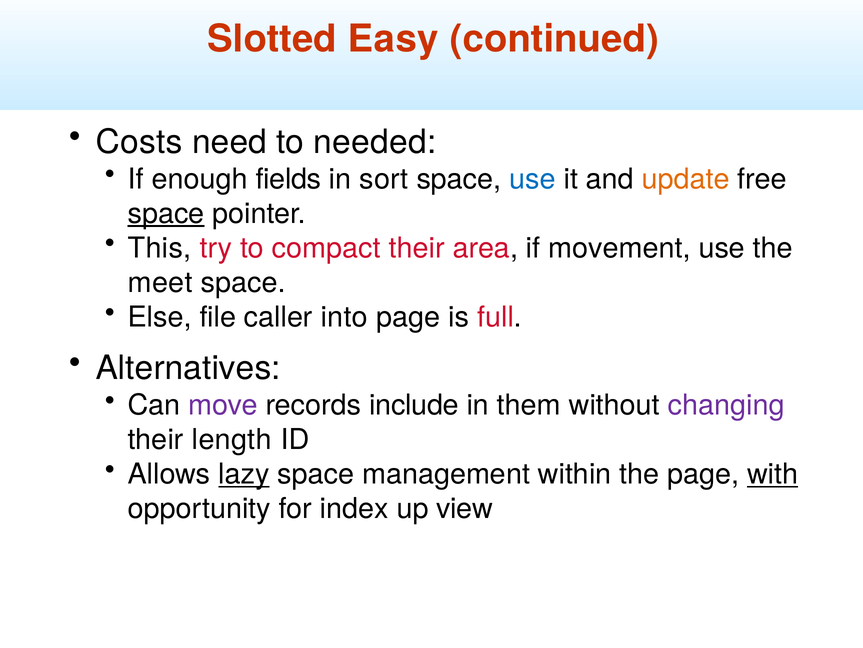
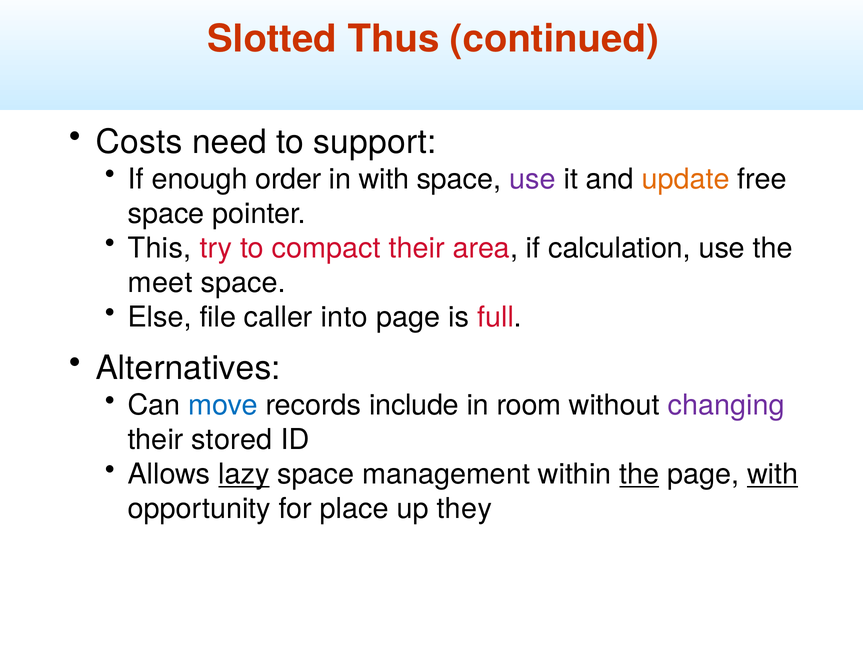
Easy: Easy -> Thus
needed: needed -> support
fields: fields -> order
in sort: sort -> with
use at (532, 179) colour: blue -> purple
space at (166, 213) underline: present -> none
movement: movement -> calculation
move colour: purple -> blue
them: them -> room
length: length -> stored
the at (639, 474) underline: none -> present
index: index -> place
view: view -> they
